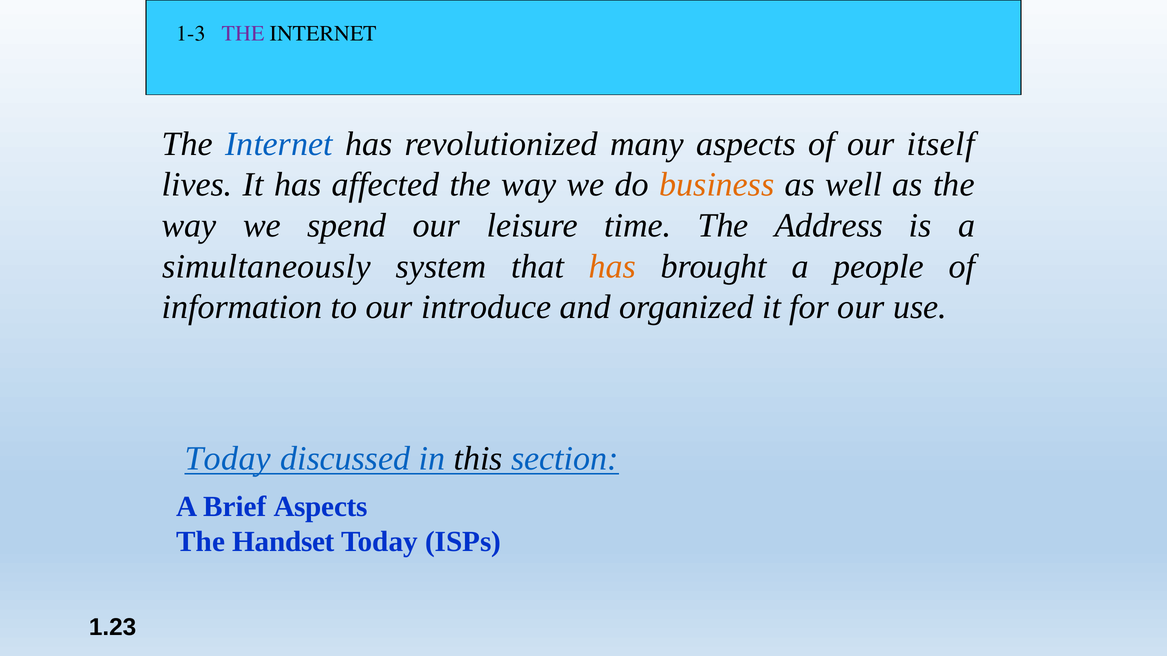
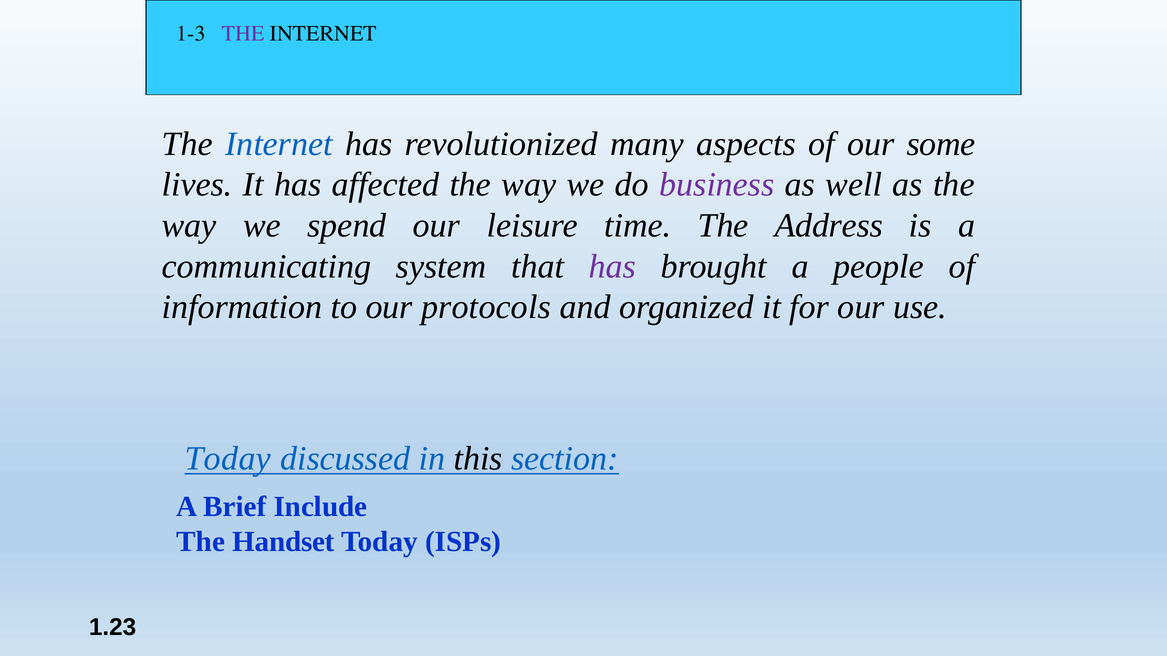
itself: itself -> some
business colour: orange -> purple
simultaneously: simultaneously -> communicating
has at (612, 267) colour: orange -> purple
introduce: introduce -> protocols
Brief Aspects: Aspects -> Include
